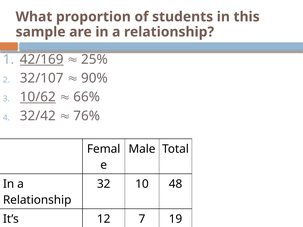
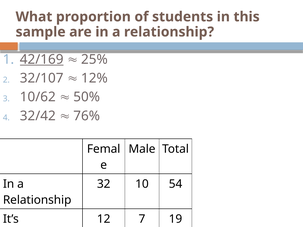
90%: 90% -> 12%
10/62 underline: present -> none
66%: 66% -> 50%
48: 48 -> 54
